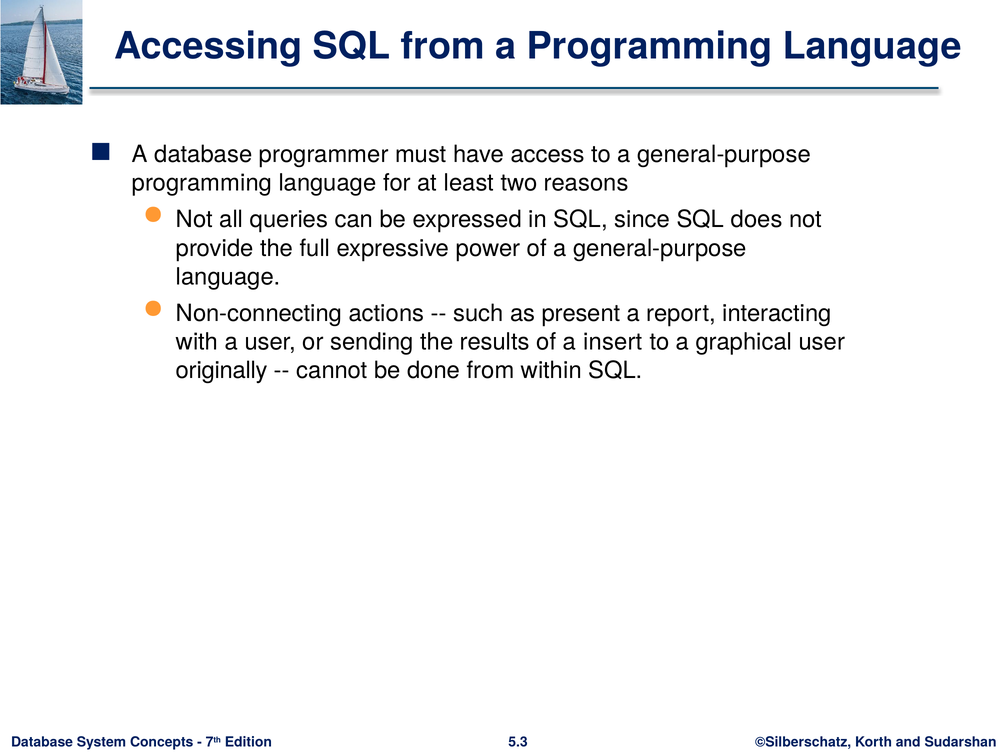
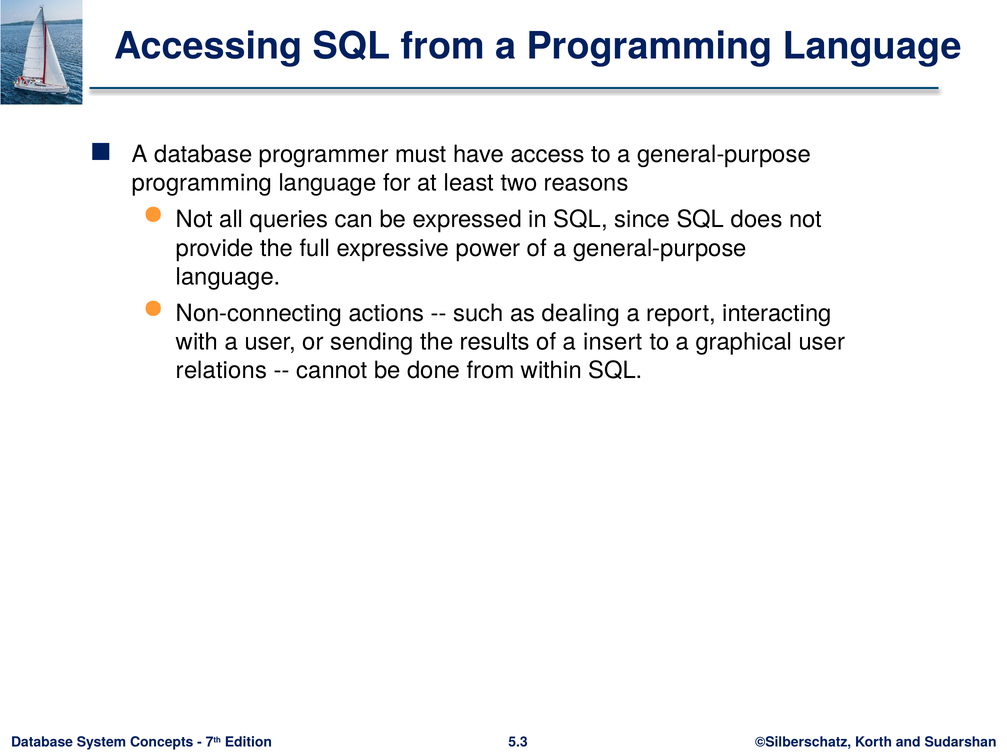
present: present -> dealing
originally: originally -> relations
